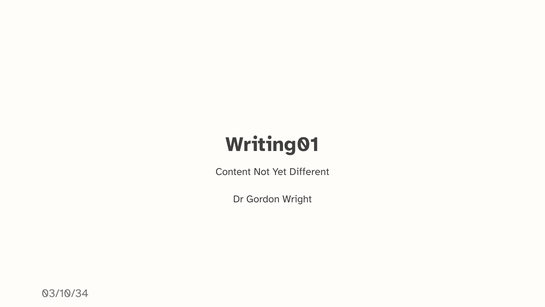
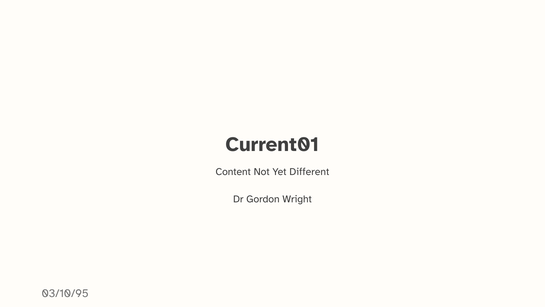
Writing01: Writing01 -> Current01
03/10/34: 03/10/34 -> 03/10/95
